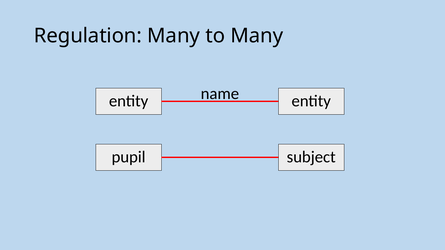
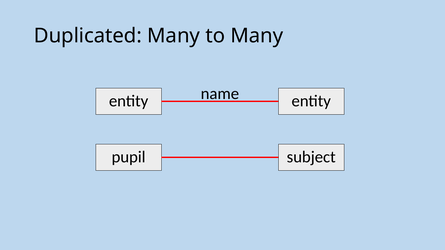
Regulation: Regulation -> Duplicated
